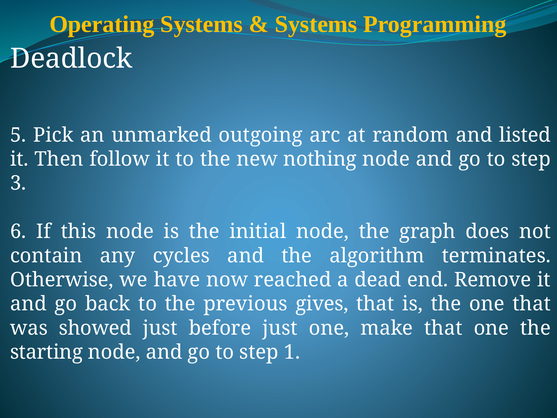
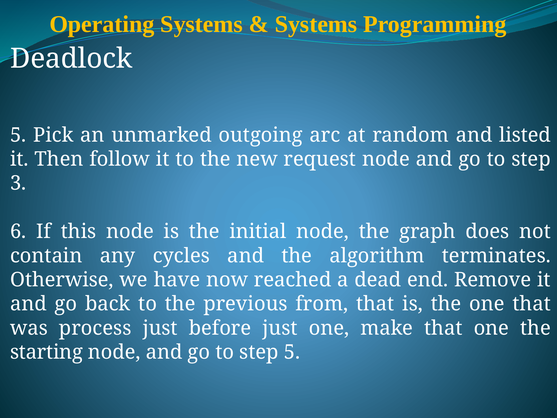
nothing: nothing -> request
gives: gives -> from
showed: showed -> process
step 1: 1 -> 5
